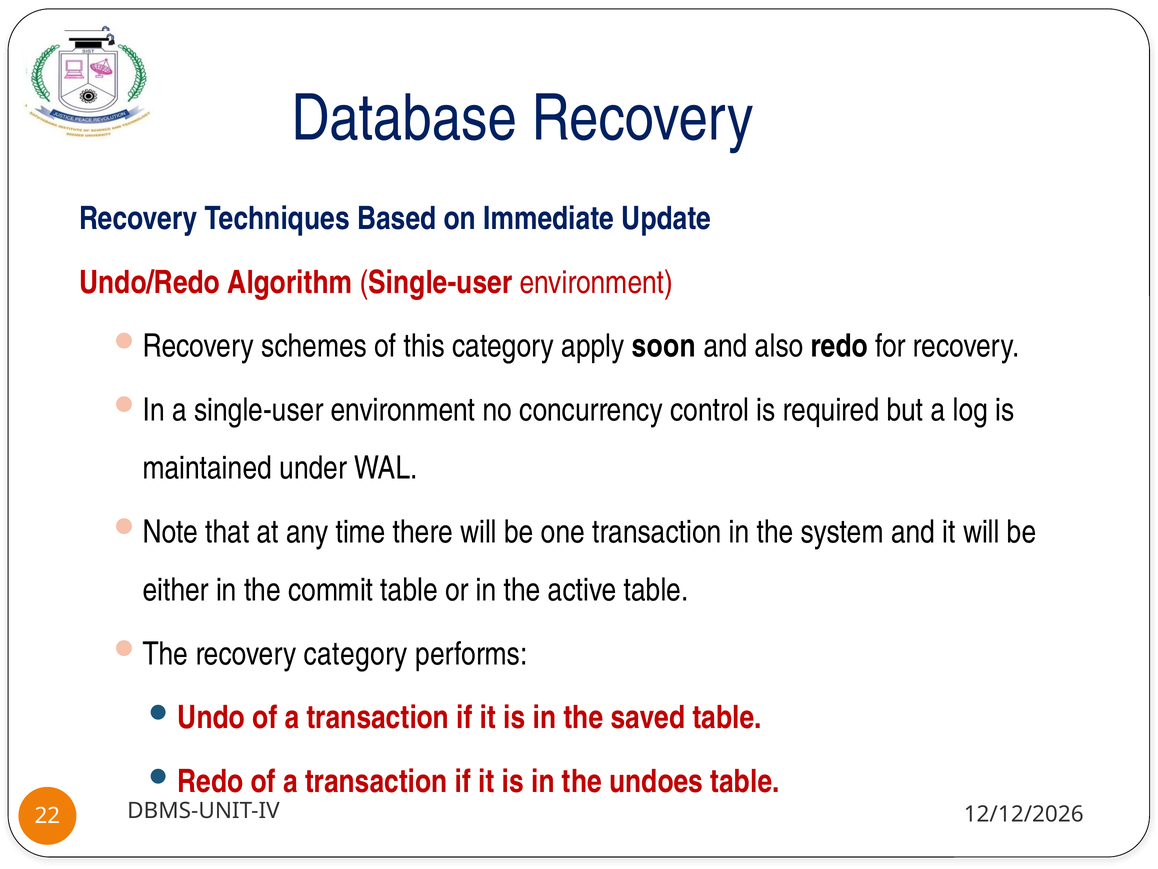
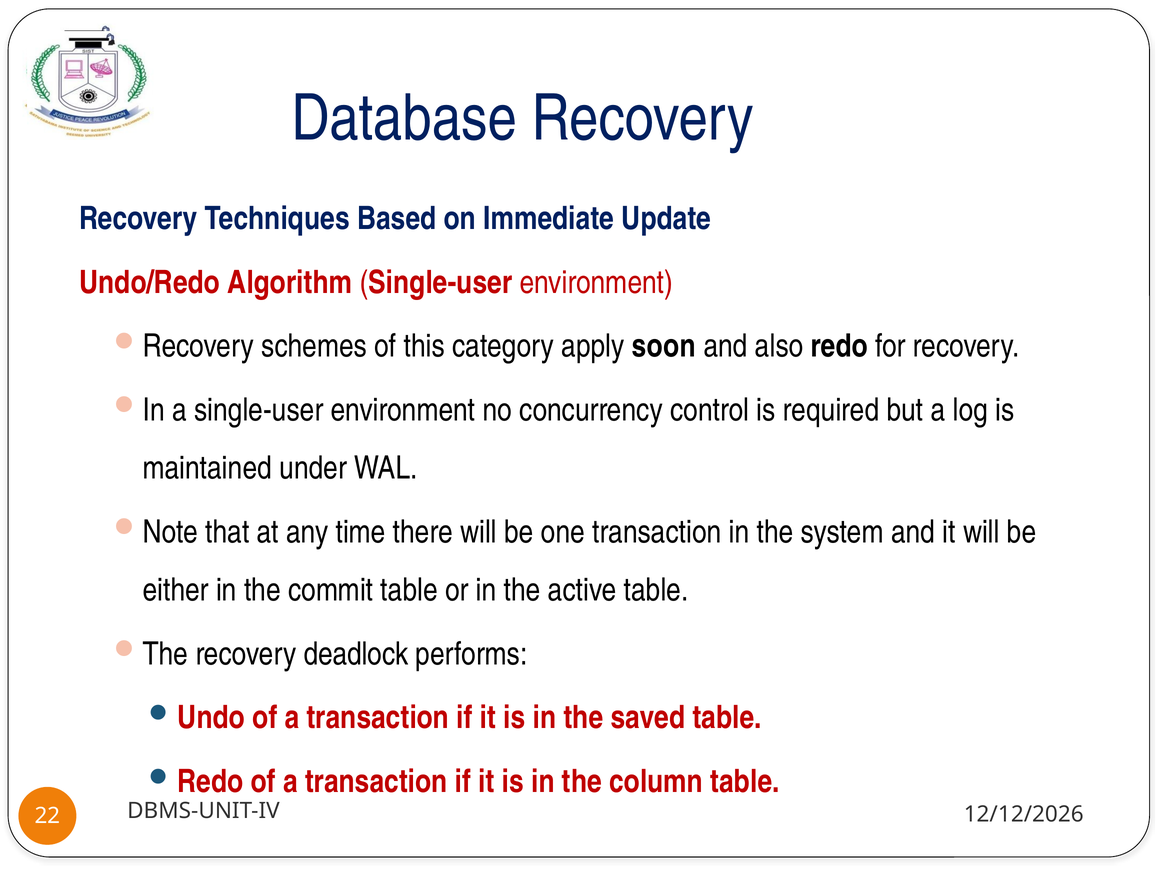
recovery category: category -> deadlock
undoes: undoes -> column
